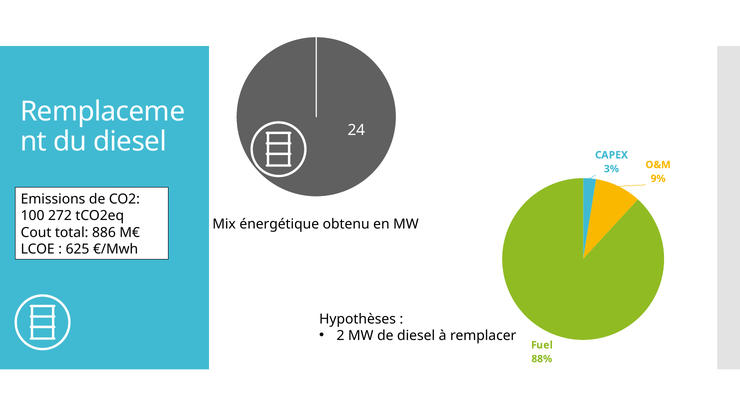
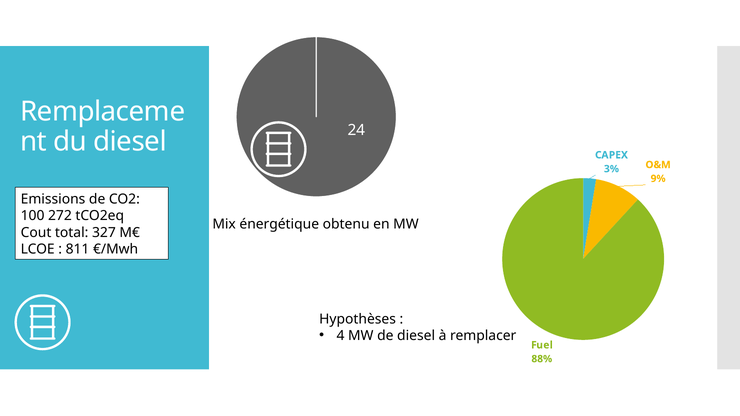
886: 886 -> 327
625: 625 -> 811
2: 2 -> 4
